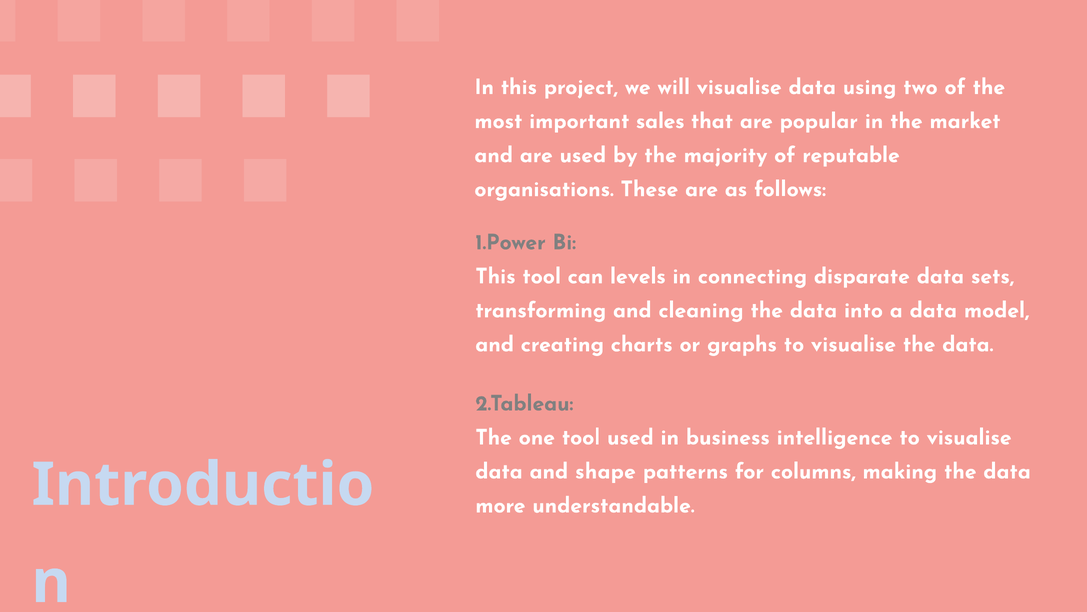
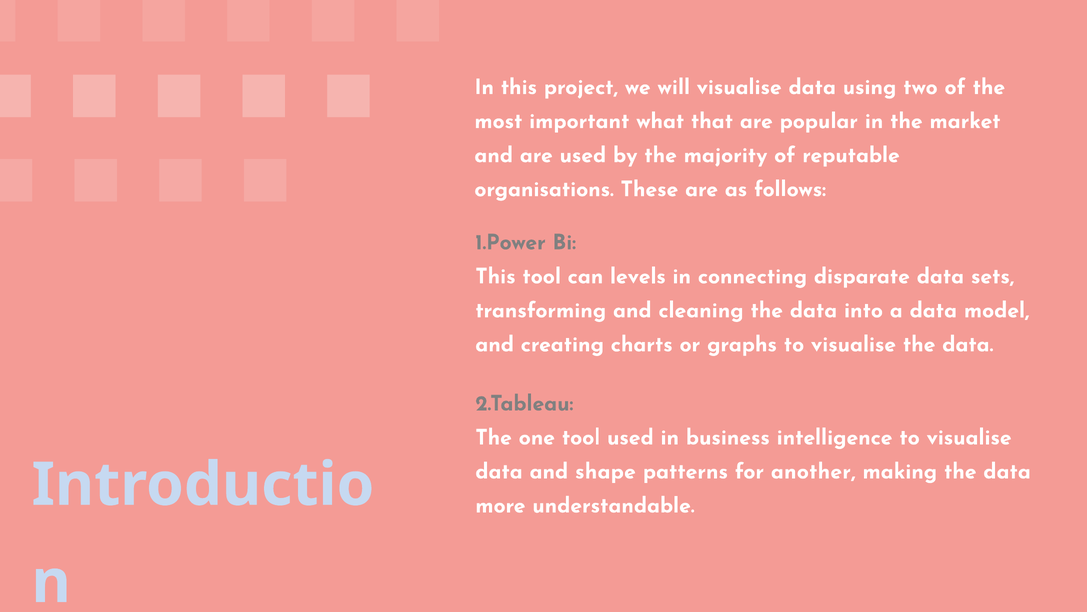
sales: sales -> what
columns: columns -> another
